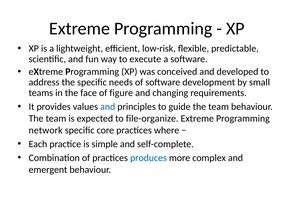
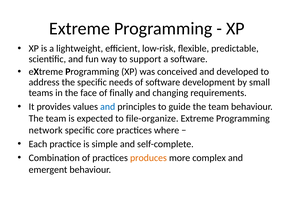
execute: execute -> support
figure: figure -> finally
produces colour: blue -> orange
